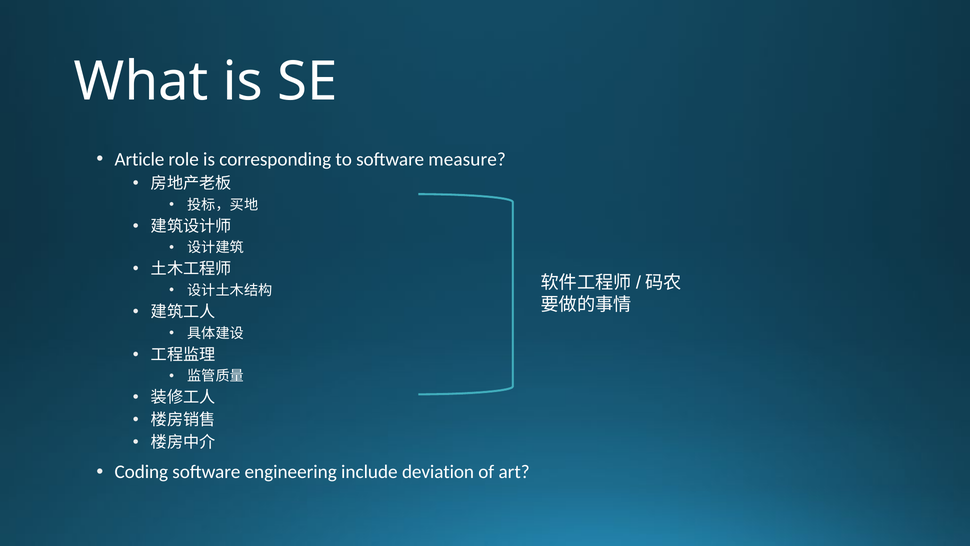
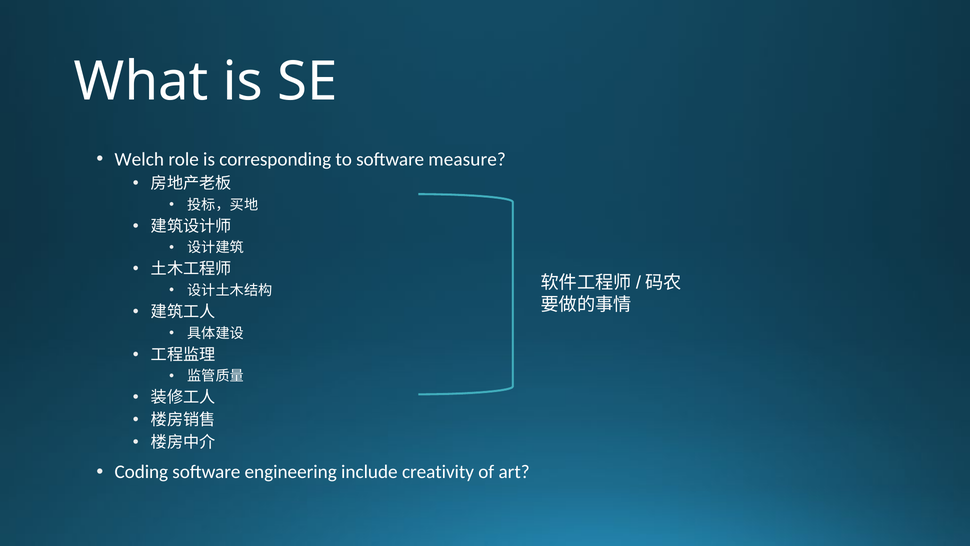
Article: Article -> Welch
deviation: deviation -> creativity
